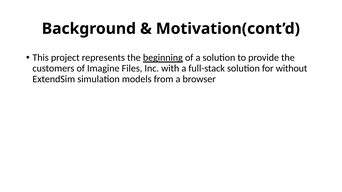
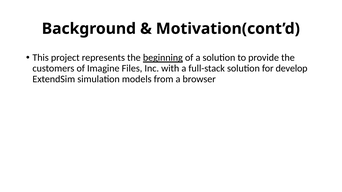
without: without -> develop
